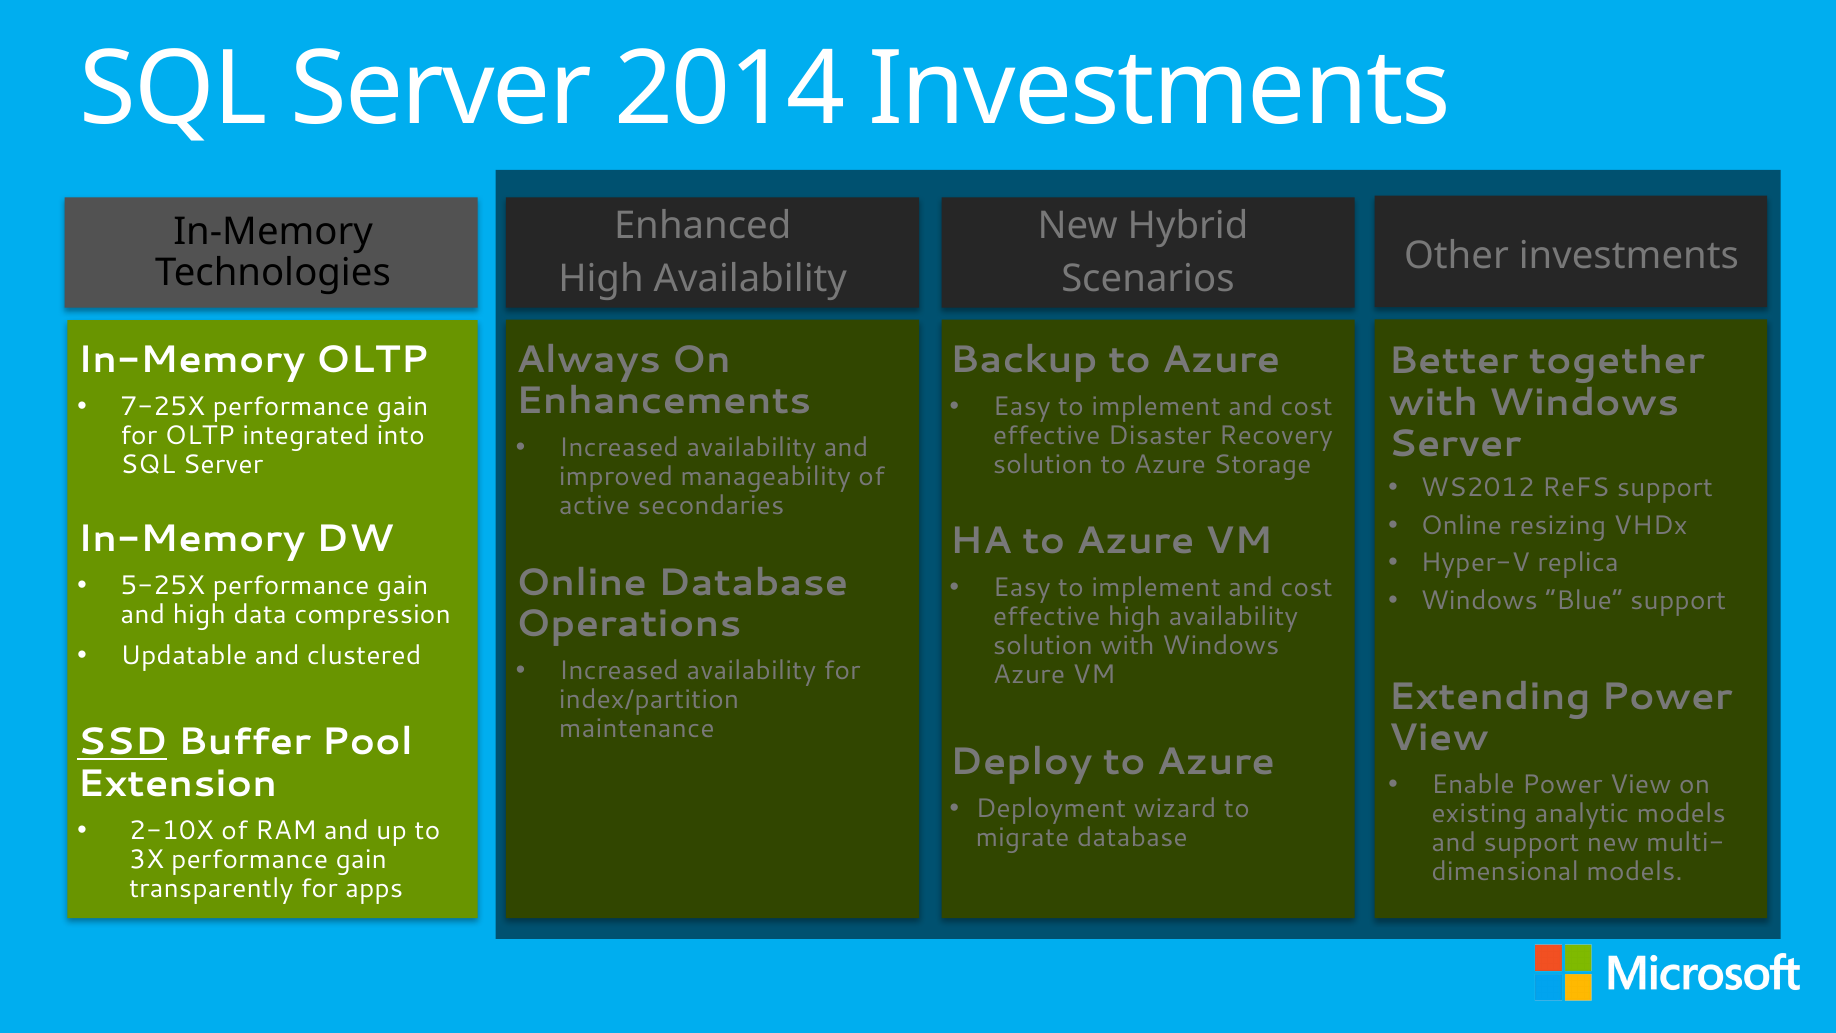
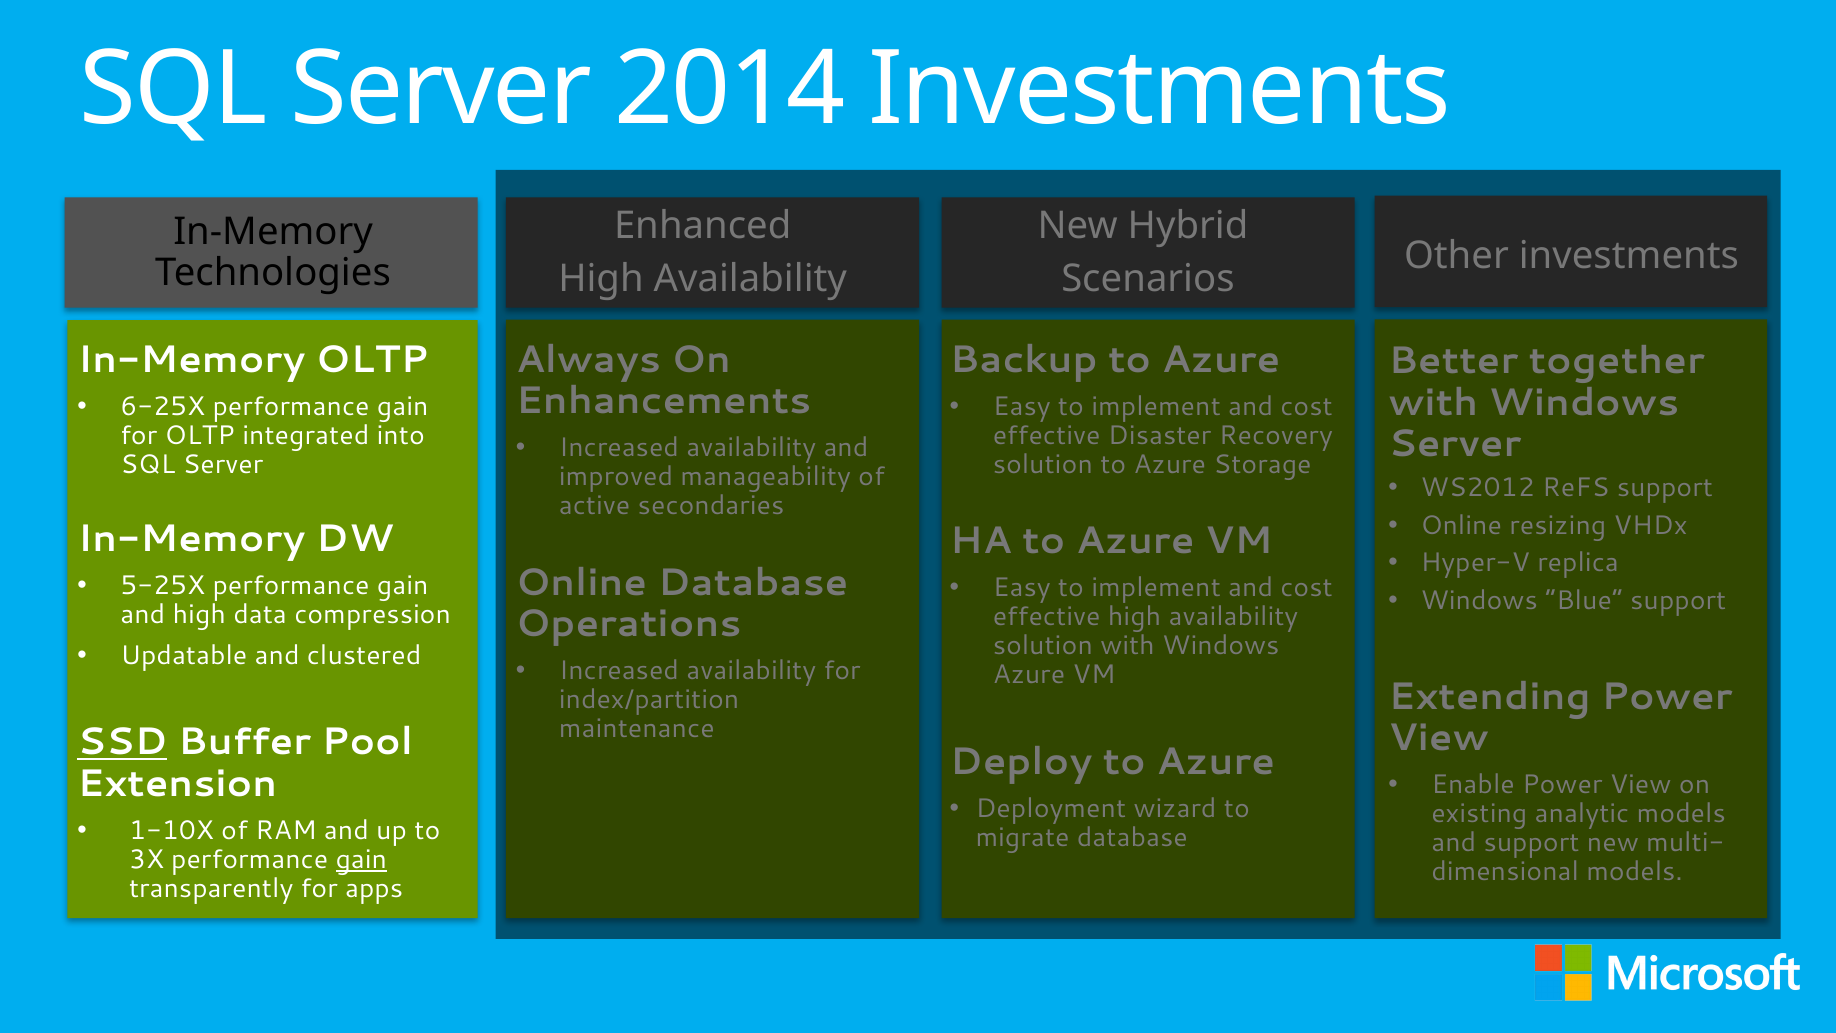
7-25X: 7-25X -> 6-25X
2-10X: 2-10X -> 1-10X
gain at (361, 859) underline: none -> present
